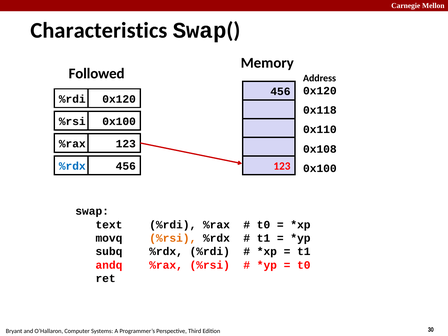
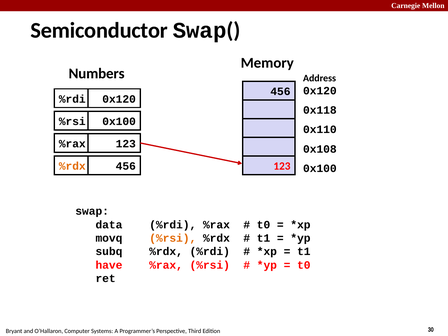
Characteristics: Characteristics -> Semiconductor
Followed: Followed -> Numbers
%rdx at (72, 166) colour: blue -> orange
text: text -> data
andq: andq -> have
